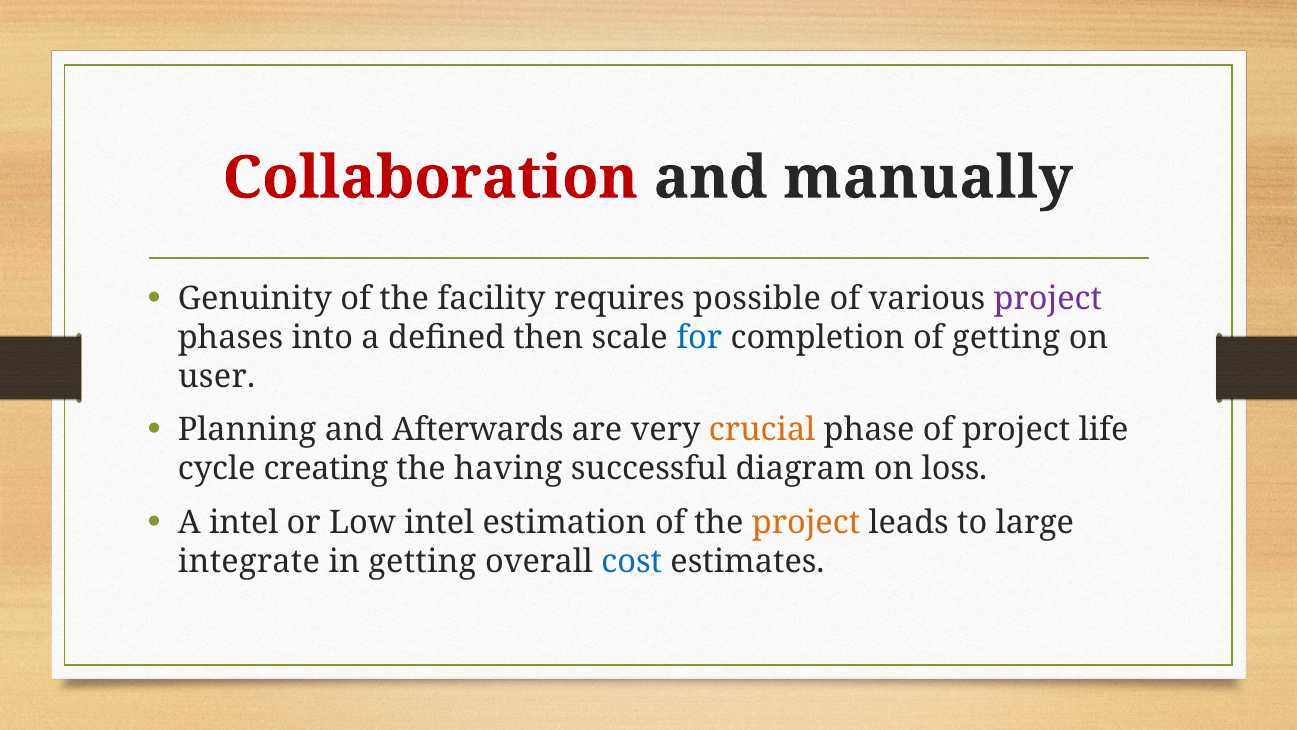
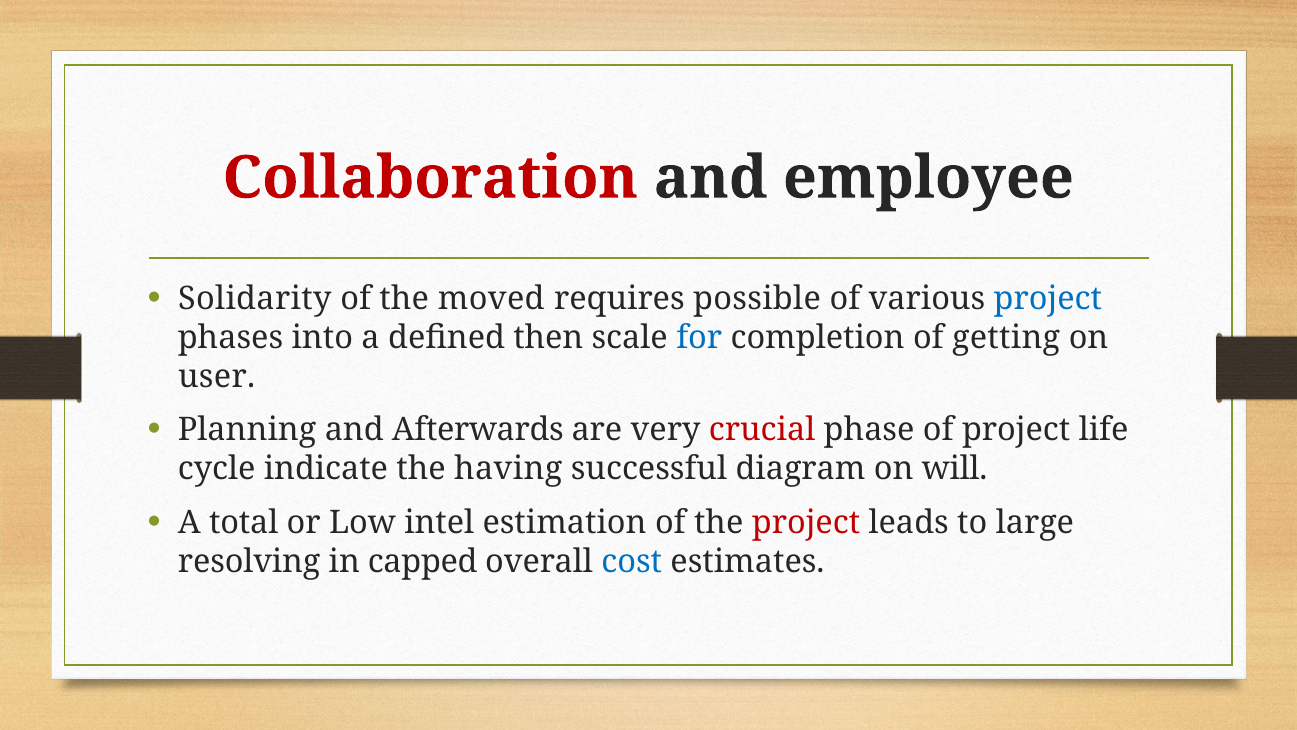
manually: manually -> employee
Genuinity: Genuinity -> Solidarity
facility: facility -> moved
project at (1048, 299) colour: purple -> blue
crucial colour: orange -> red
creating: creating -> indicate
loss: loss -> will
A intel: intel -> total
project at (806, 522) colour: orange -> red
integrate: integrate -> resolving
in getting: getting -> capped
